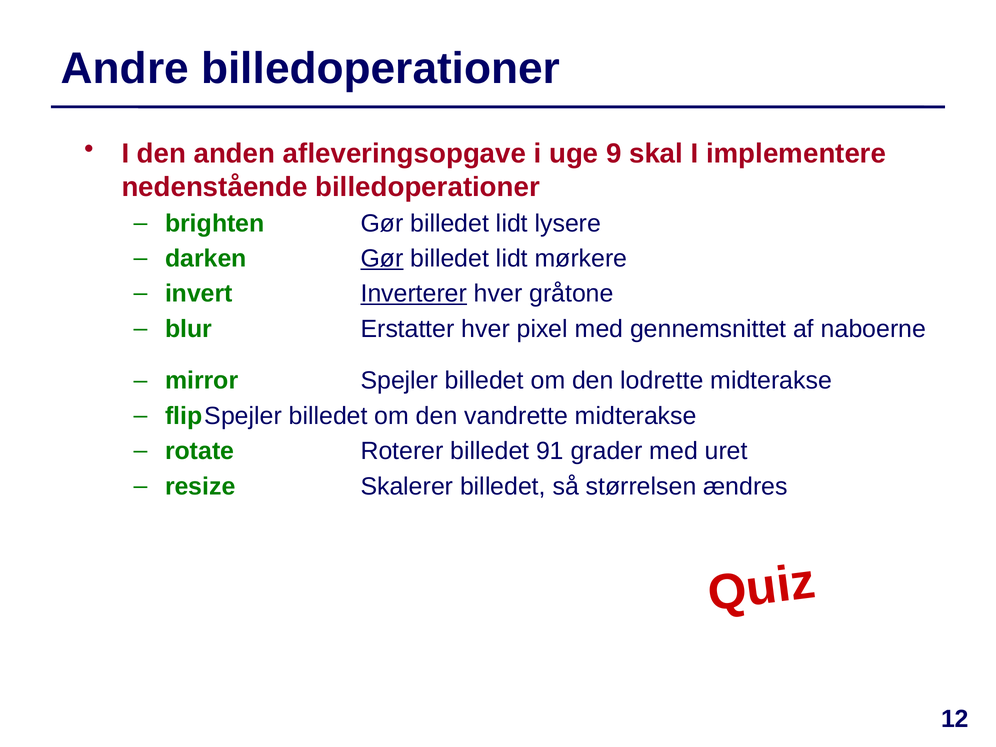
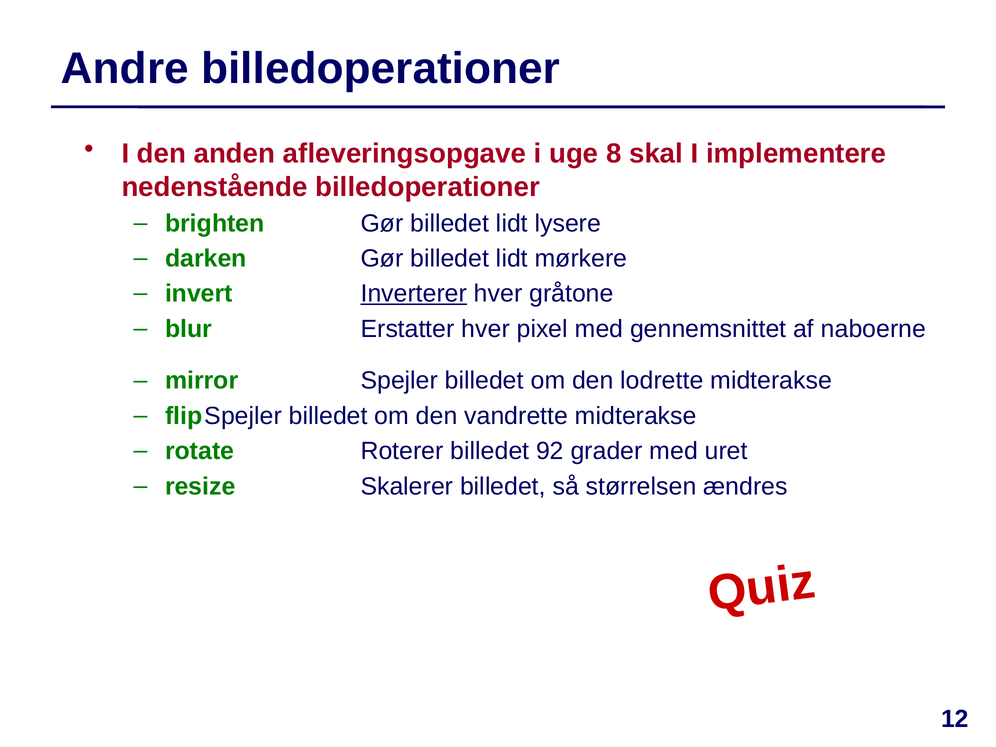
9: 9 -> 8
Gør at (382, 259) underline: present -> none
91: 91 -> 92
